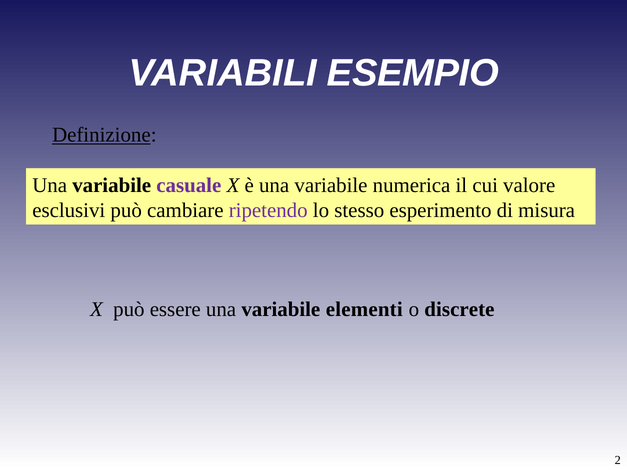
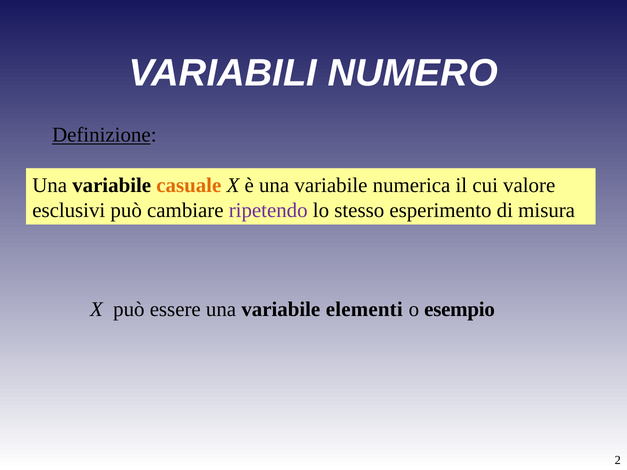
ESEMPIO: ESEMPIO -> NUMERO
casuale colour: purple -> orange
discrete: discrete -> esempio
